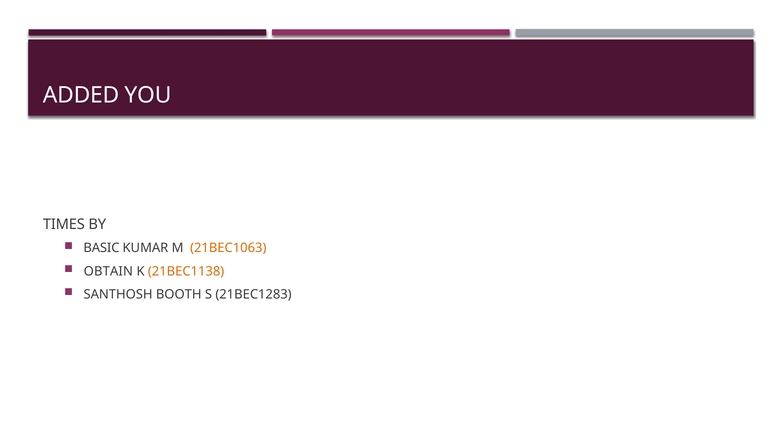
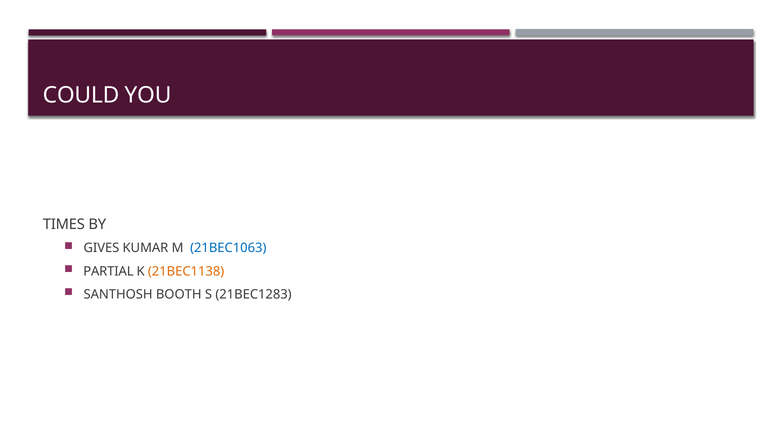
ADDED: ADDED -> COULD
BASIC: BASIC -> GIVES
21BEC1063 colour: orange -> blue
OBTAIN: OBTAIN -> PARTIAL
